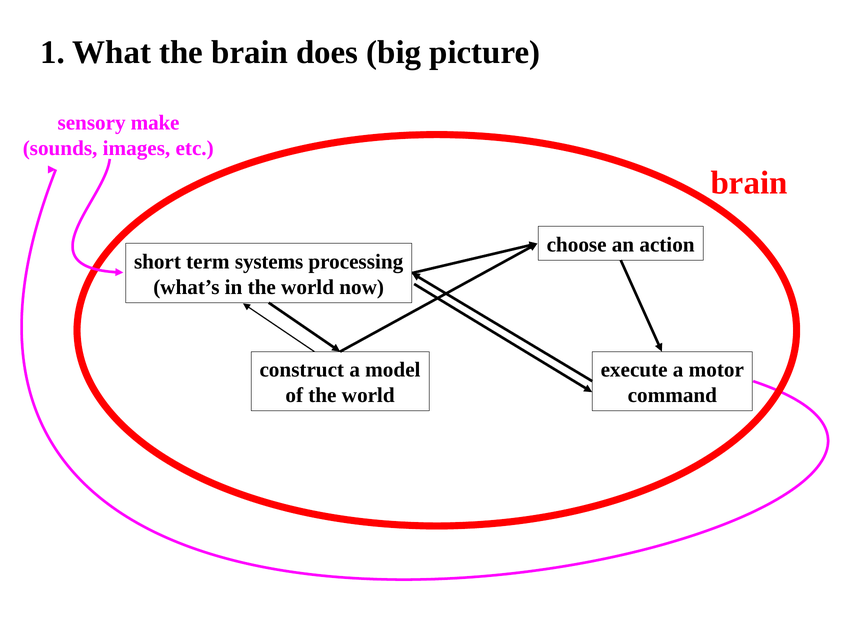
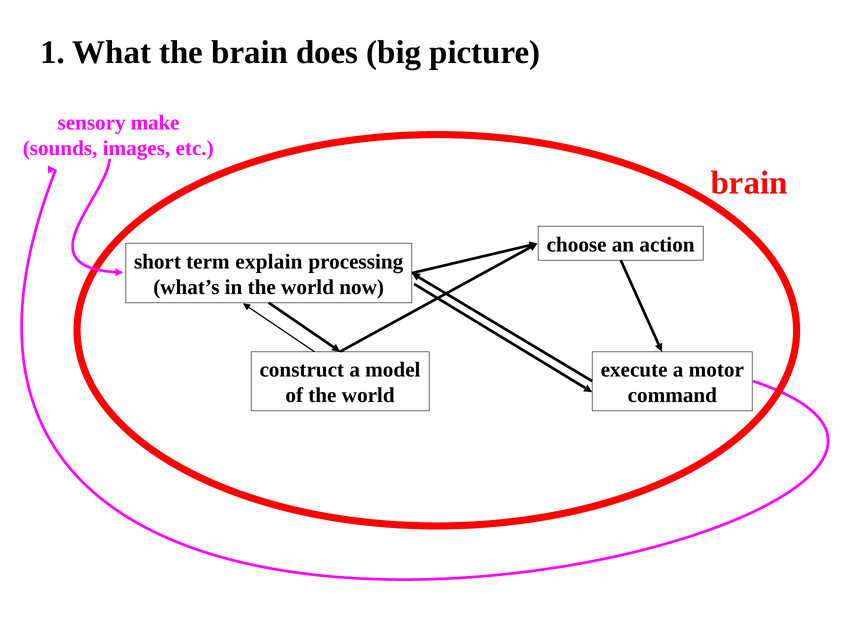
systems: systems -> explain
